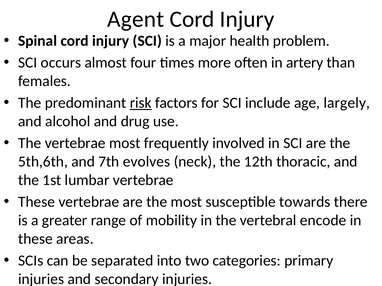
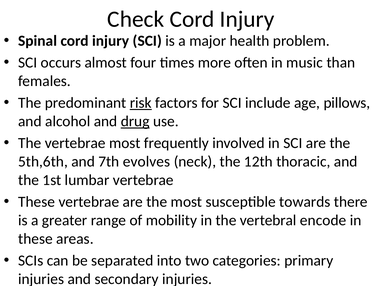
Agent: Agent -> Check
artery: artery -> music
largely: largely -> pillows
drug underline: none -> present
